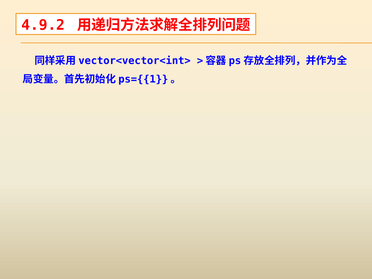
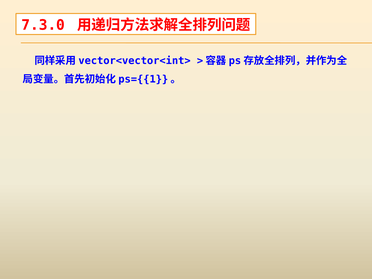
4.9.2: 4.9.2 -> 7.3.0
